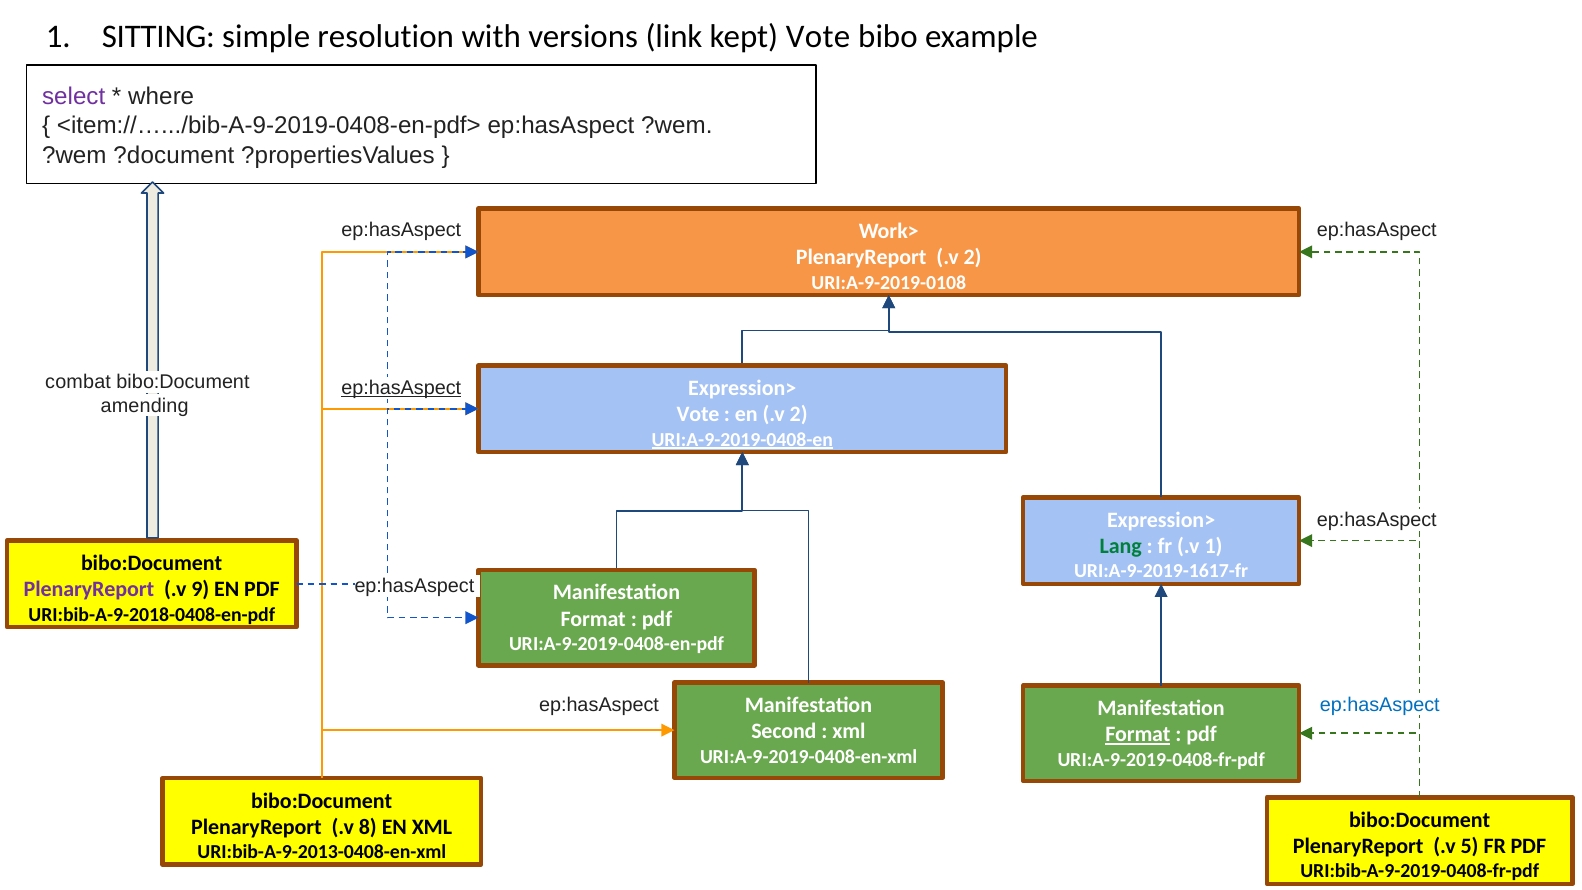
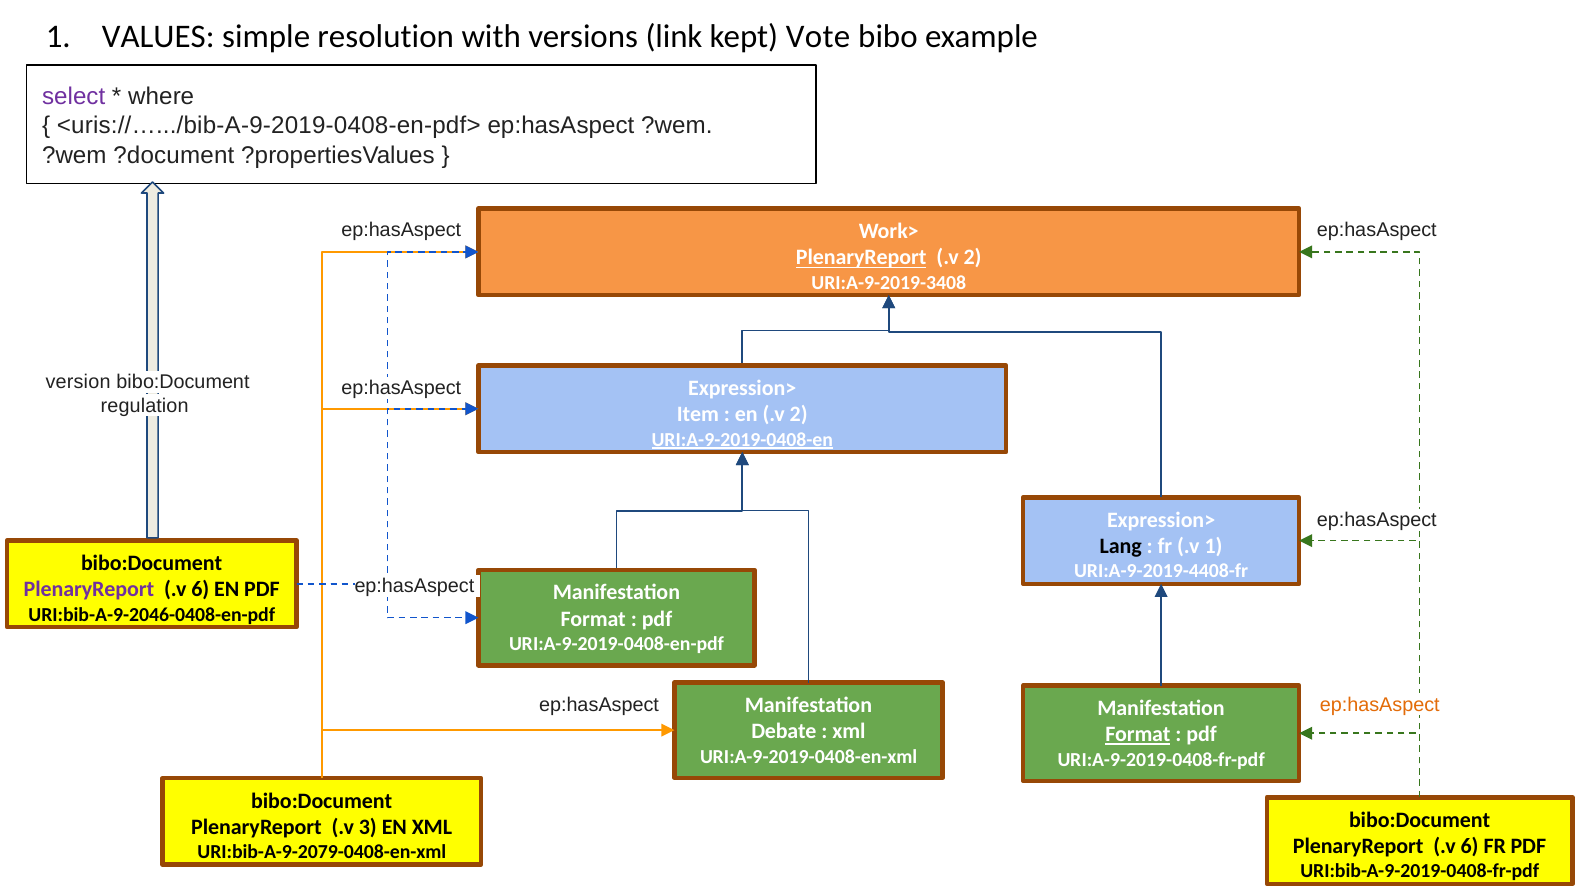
SITTING: SITTING -> VALUES
<item://….../bib-A-9-2019-0408-en-pdf>: <item://….../bib-A-9-2019-0408-en-pdf> -> <uris://….../bib-A-9-2019-0408-en-pdf>
PlenaryReport at (861, 258) underline: none -> present
URI:A-9-2019-0108: URI:A-9-2019-0108 -> URI:A-9-2019-3408
combat: combat -> version
ep:hasAspect at (401, 388) underline: present -> none
amending: amending -> regulation
Vote at (698, 415): Vote -> Item
Lang colour: green -> black
URI:A-9-2019-1617-fr: URI:A-9-2019-1617-fr -> URI:A-9-2019-4408-fr
9 at (200, 590): 9 -> 6
URI:bib-A-9-2018-0408-en-pdf: URI:bib-A-9-2018-0408-en-pdf -> URI:bib-A-9-2046-0408-en-pdf
ep:hasAspect at (1380, 705) colour: blue -> orange
Second: Second -> Debate
8: 8 -> 3
5 at (1470, 846): 5 -> 6
URI:bib-A-9-2013-0408-en-xml: URI:bib-A-9-2013-0408-en-xml -> URI:bib-A-9-2079-0408-en-xml
